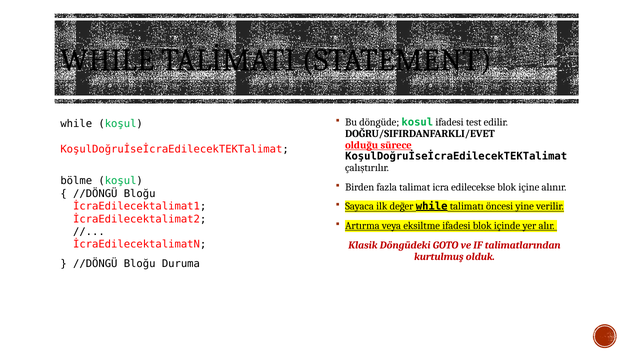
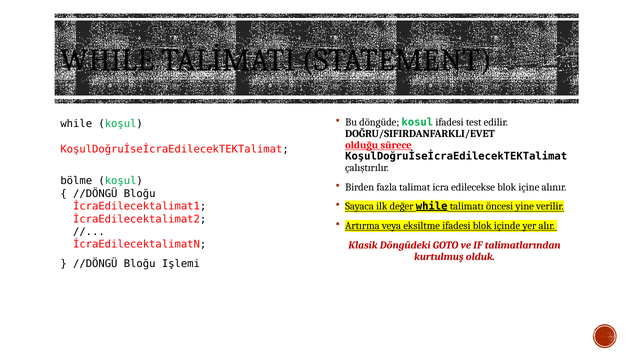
Duruma: Duruma -> Işlemi
